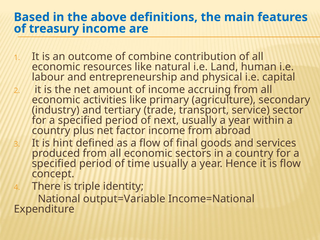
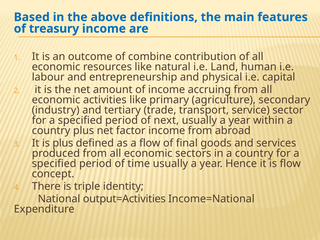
is hint: hint -> plus
output=Variable: output=Variable -> output=Activities
